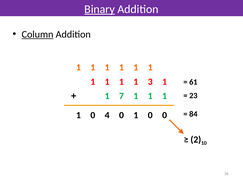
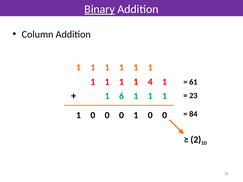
Column underline: present -> none
3: 3 -> 4
7: 7 -> 6
4 at (107, 115): 4 -> 0
